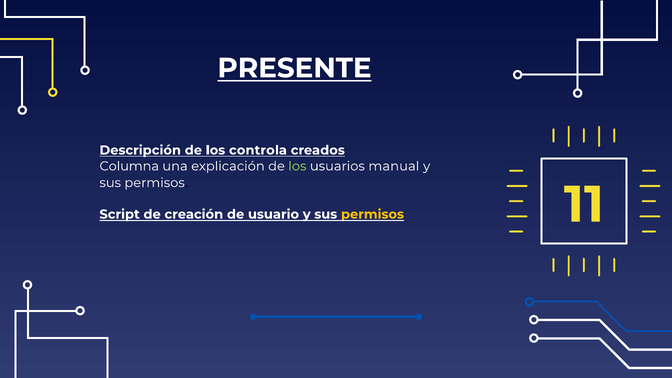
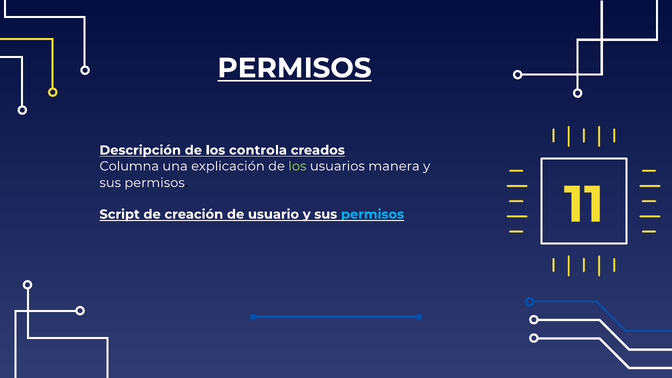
PRESENTE at (294, 68): PRESENTE -> PERMISOS
manual: manual -> manera
permisos at (372, 214) colour: yellow -> light blue
